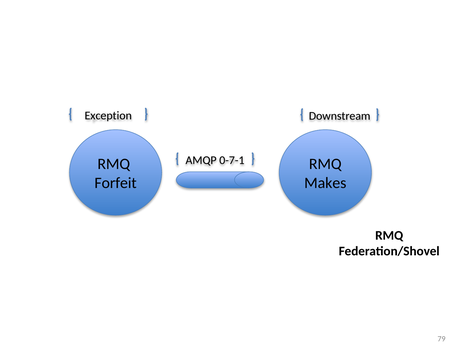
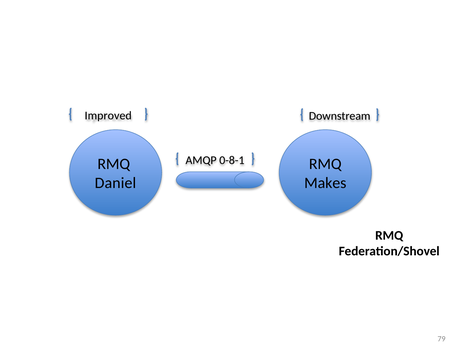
Exception: Exception -> Improved
0-7-1: 0-7-1 -> 0-8-1
Forfeit: Forfeit -> Daniel
